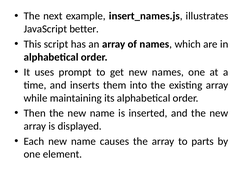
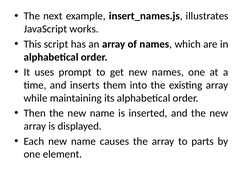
better: better -> works
